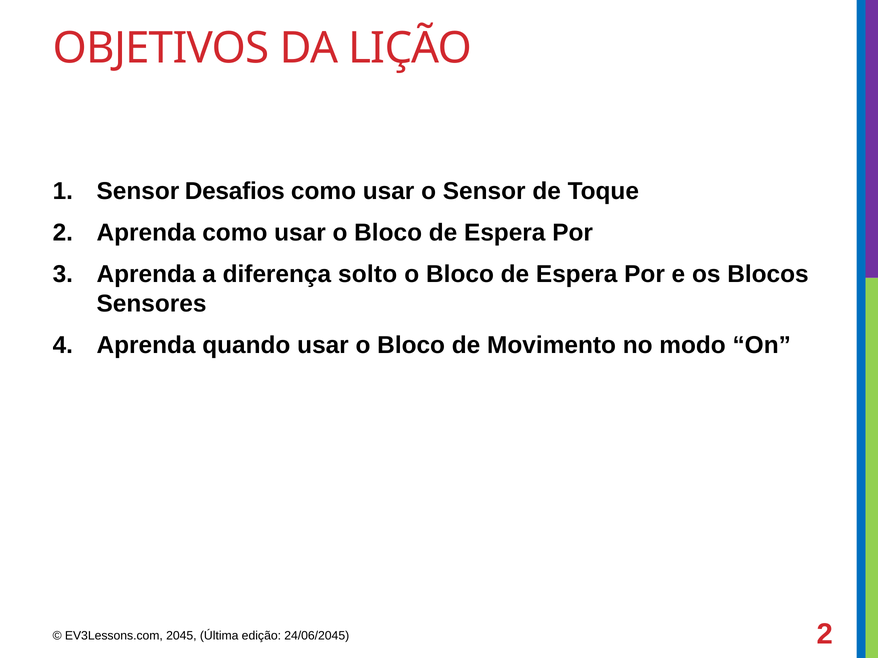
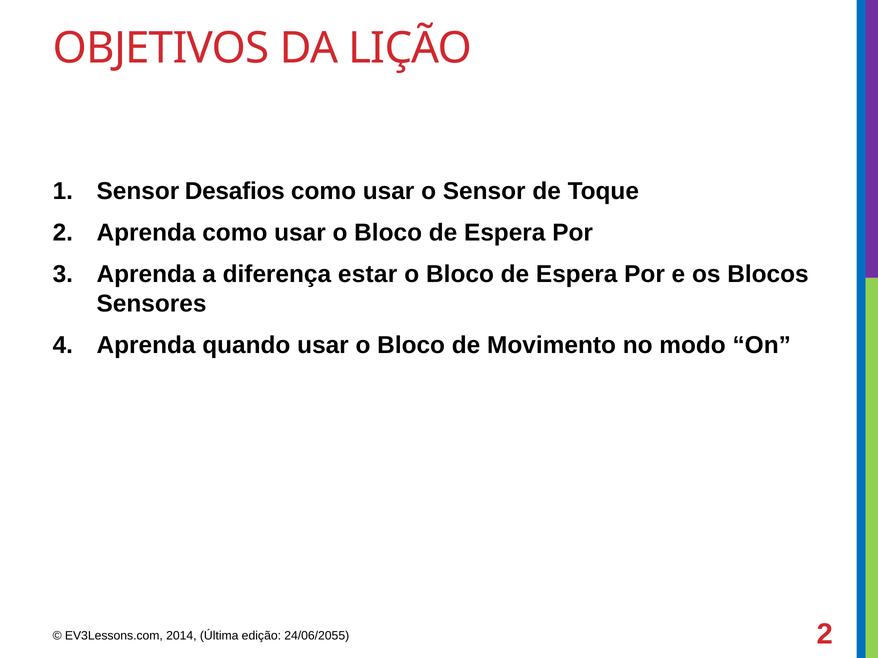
solto: solto -> estar
2045: 2045 -> 2014
24/06/2045: 24/06/2045 -> 24/06/2055
